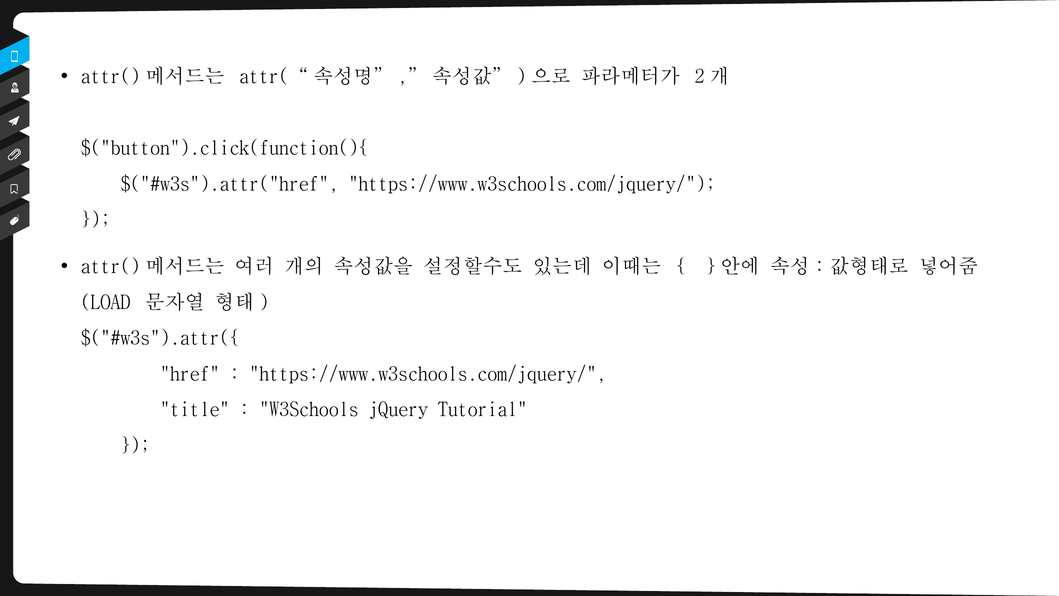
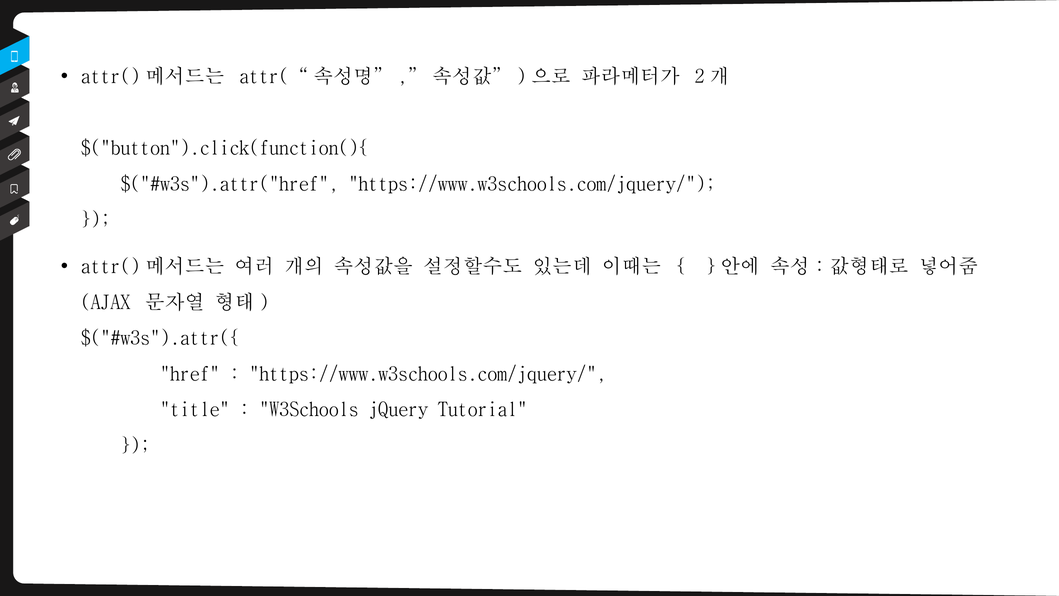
LOAD: LOAD -> AJAX
